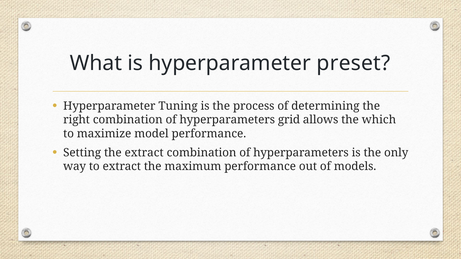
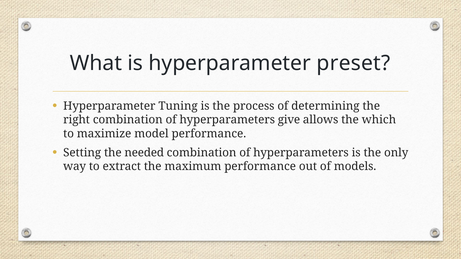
grid: grid -> give
the extract: extract -> needed
